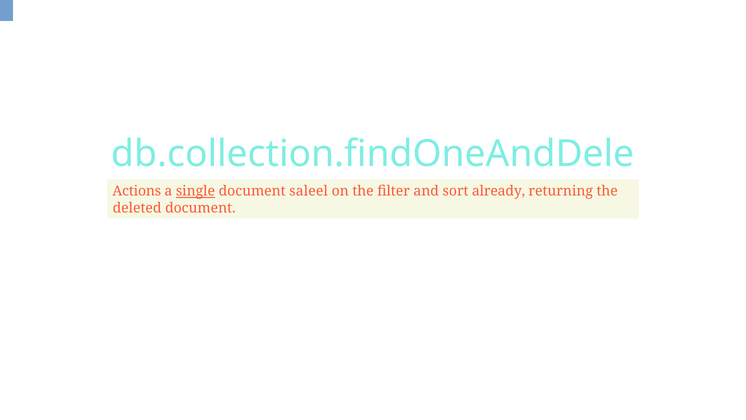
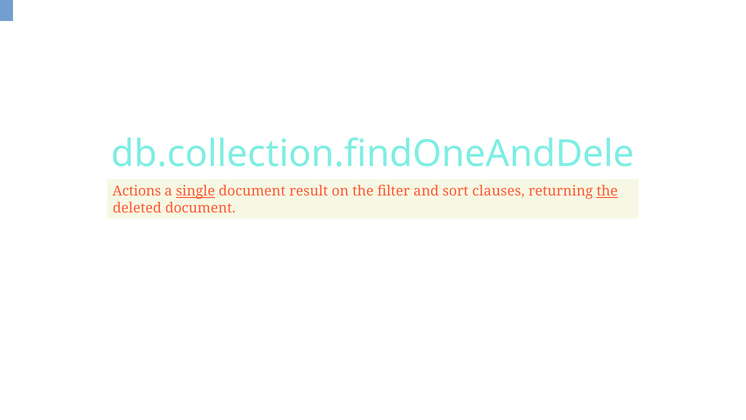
saleel: saleel -> result
already: already -> clauses
the at (607, 191) underline: none -> present
